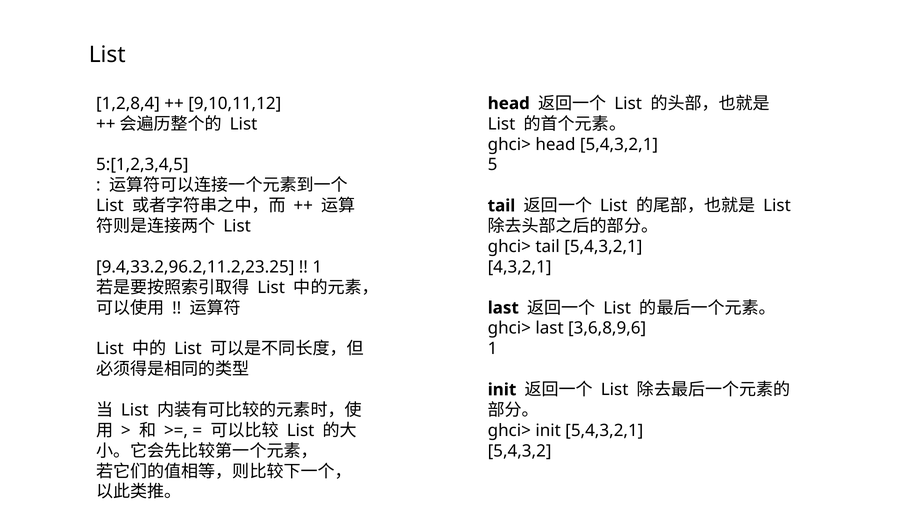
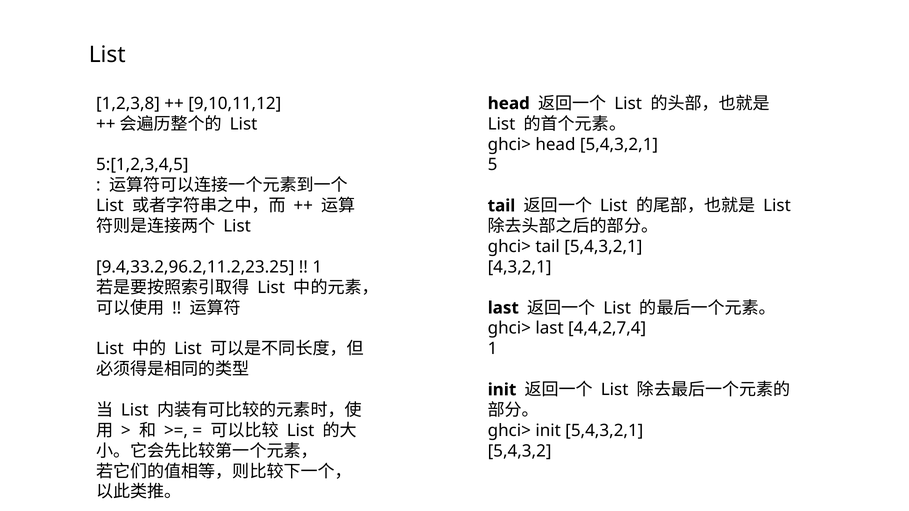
1,2,8,4: 1,2,8,4 -> 1,2,3,8
3,6,8,9,6: 3,6,8,9,6 -> 4,4,2,7,4
